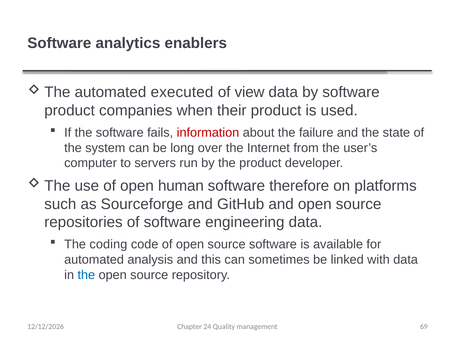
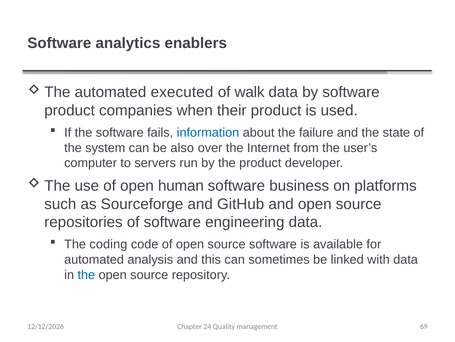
view: view -> walk
information colour: red -> blue
long: long -> also
therefore: therefore -> business
